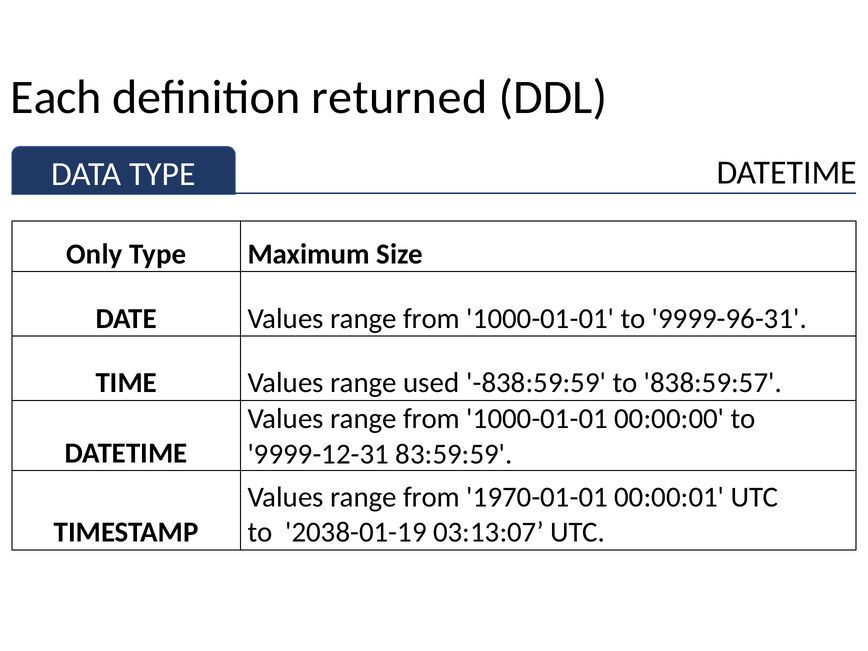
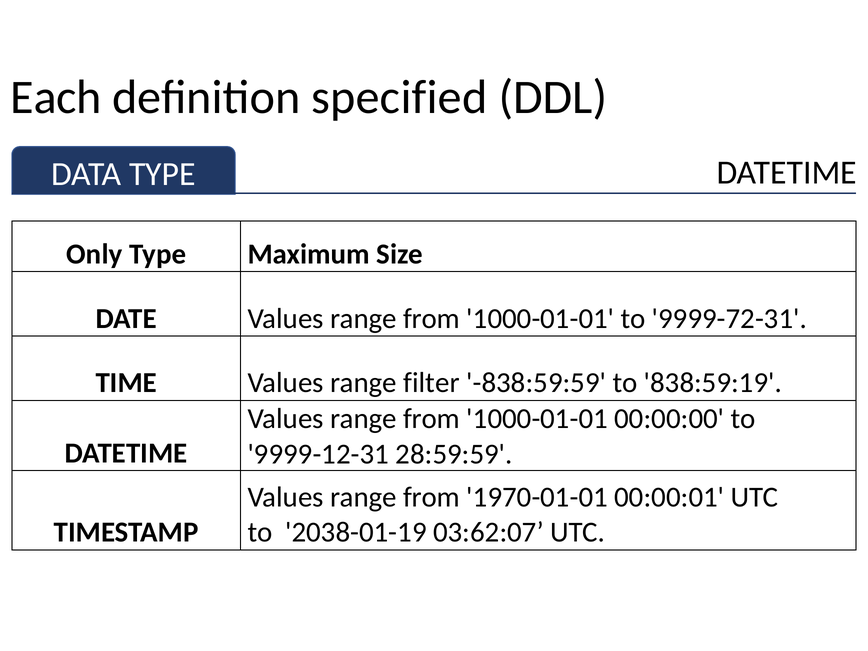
returned: returned -> specified
9999-96-31: 9999-96-31 -> 9999-72-31
used: used -> filter
838:59:57: 838:59:57 -> 838:59:19
83:59:59: 83:59:59 -> 28:59:59
03:13:07: 03:13:07 -> 03:62:07
